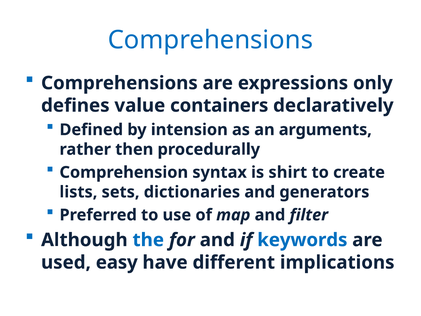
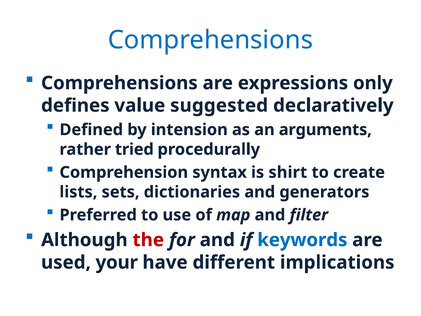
containers: containers -> suggested
then: then -> tried
the colour: blue -> red
easy: easy -> your
